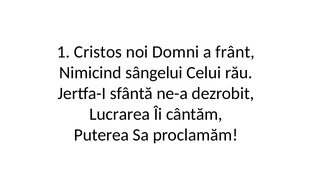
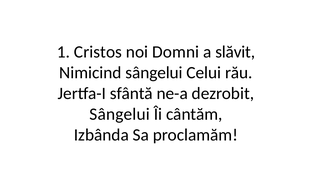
frânt: frânt -> slăvit
Lucrarea at (120, 114): Lucrarea -> Sângelui
Puterea: Puterea -> Izbânda
